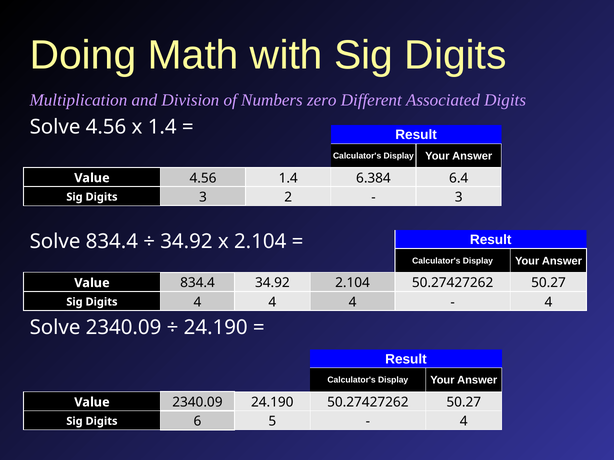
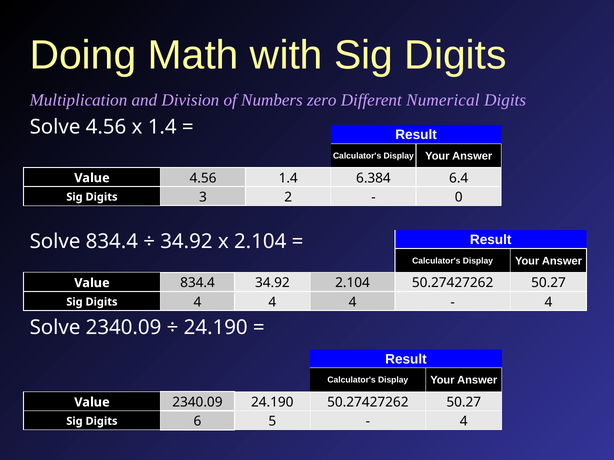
Associated: Associated -> Numerical
3 at (459, 197): 3 -> 0
